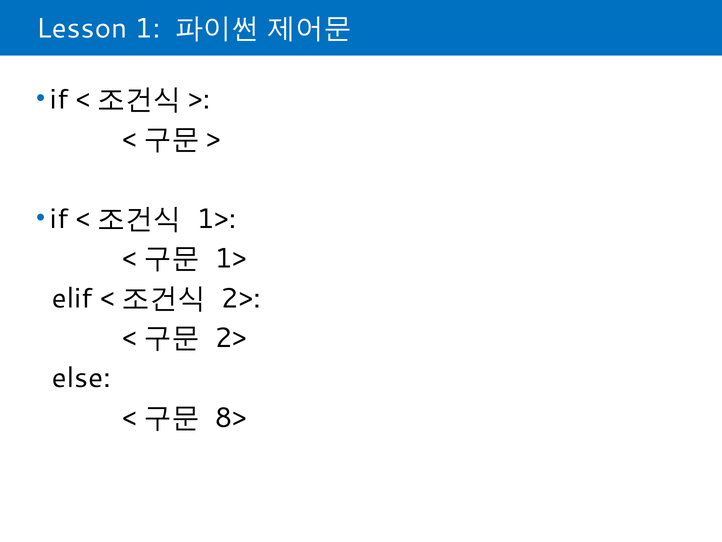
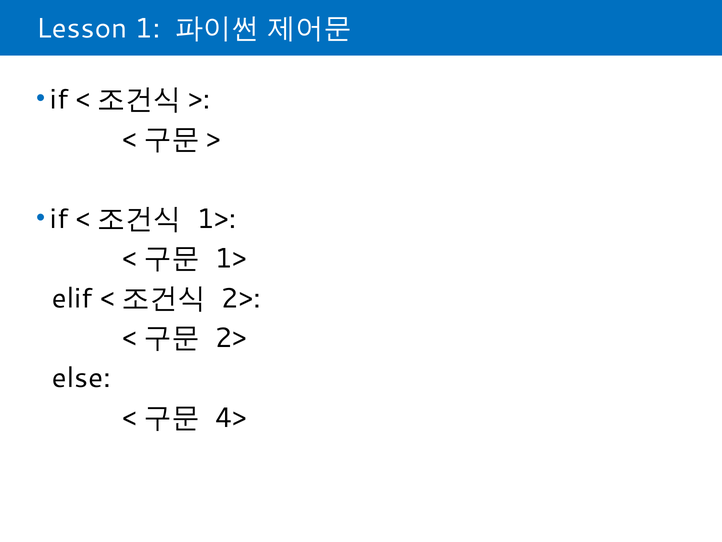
8>: 8> -> 4>
